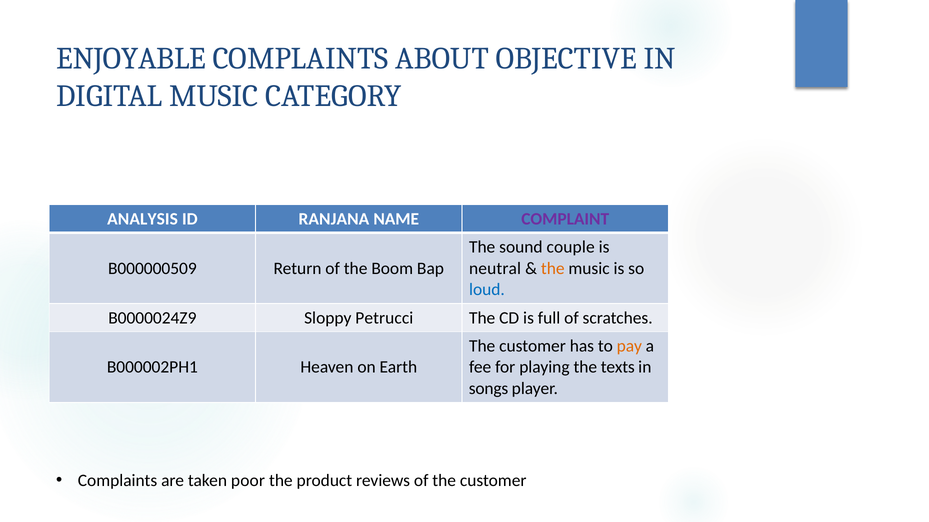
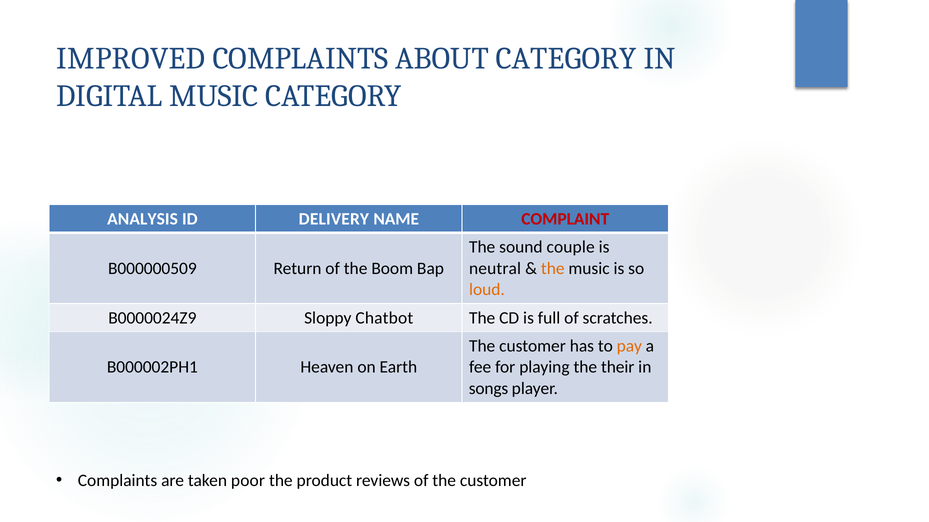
ENJOYABLE: ENJOYABLE -> IMPROVED
ABOUT OBJECTIVE: OBJECTIVE -> CATEGORY
RANJANA: RANJANA -> DELIVERY
COMPLAINT colour: purple -> red
loud colour: blue -> orange
Petrucci: Petrucci -> Chatbot
texts: texts -> their
